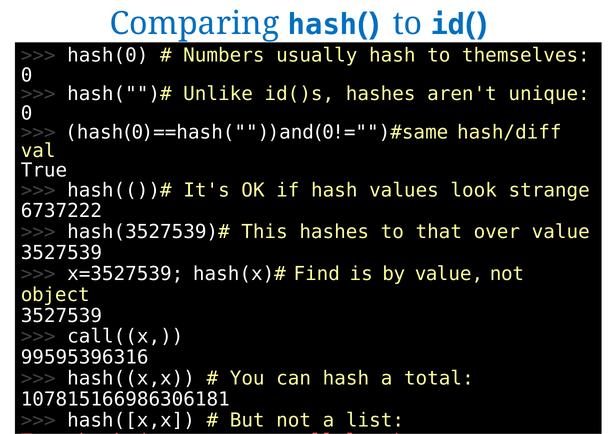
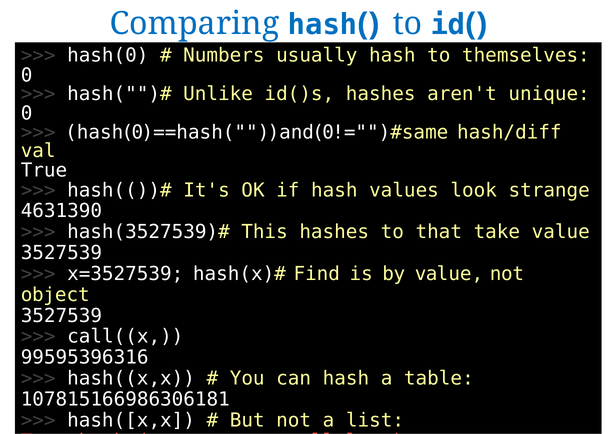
6737222: 6737222 -> 4631390
over: over -> take
total: total -> table
